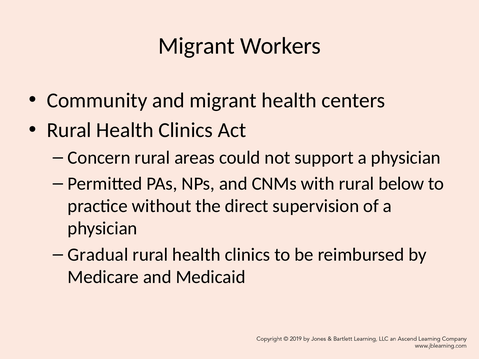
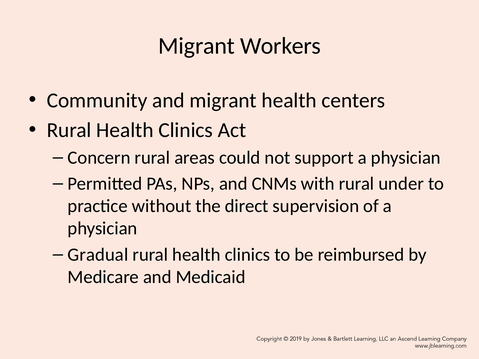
below: below -> under
